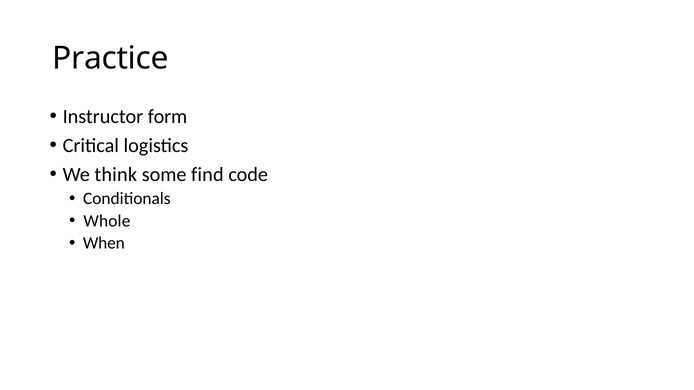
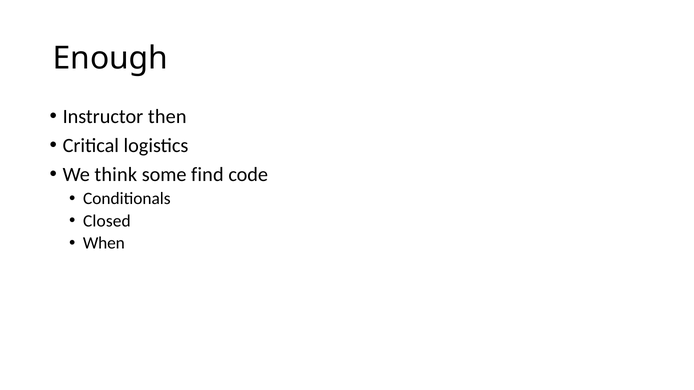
Practice: Practice -> Enough
form: form -> then
Whole: Whole -> Closed
